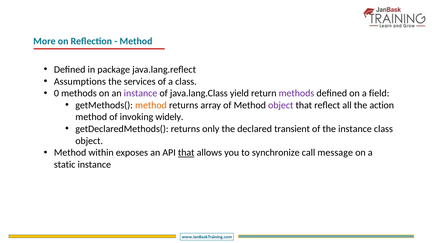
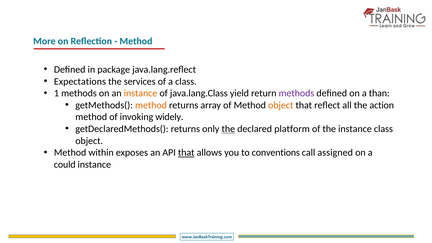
Assumptions: Assumptions -> Expectations
0: 0 -> 1
instance at (141, 93) colour: purple -> orange
field: field -> than
object at (281, 105) colour: purple -> orange
the at (228, 129) underline: none -> present
transient: transient -> platform
synchronize: synchronize -> conventions
message: message -> assigned
static: static -> could
